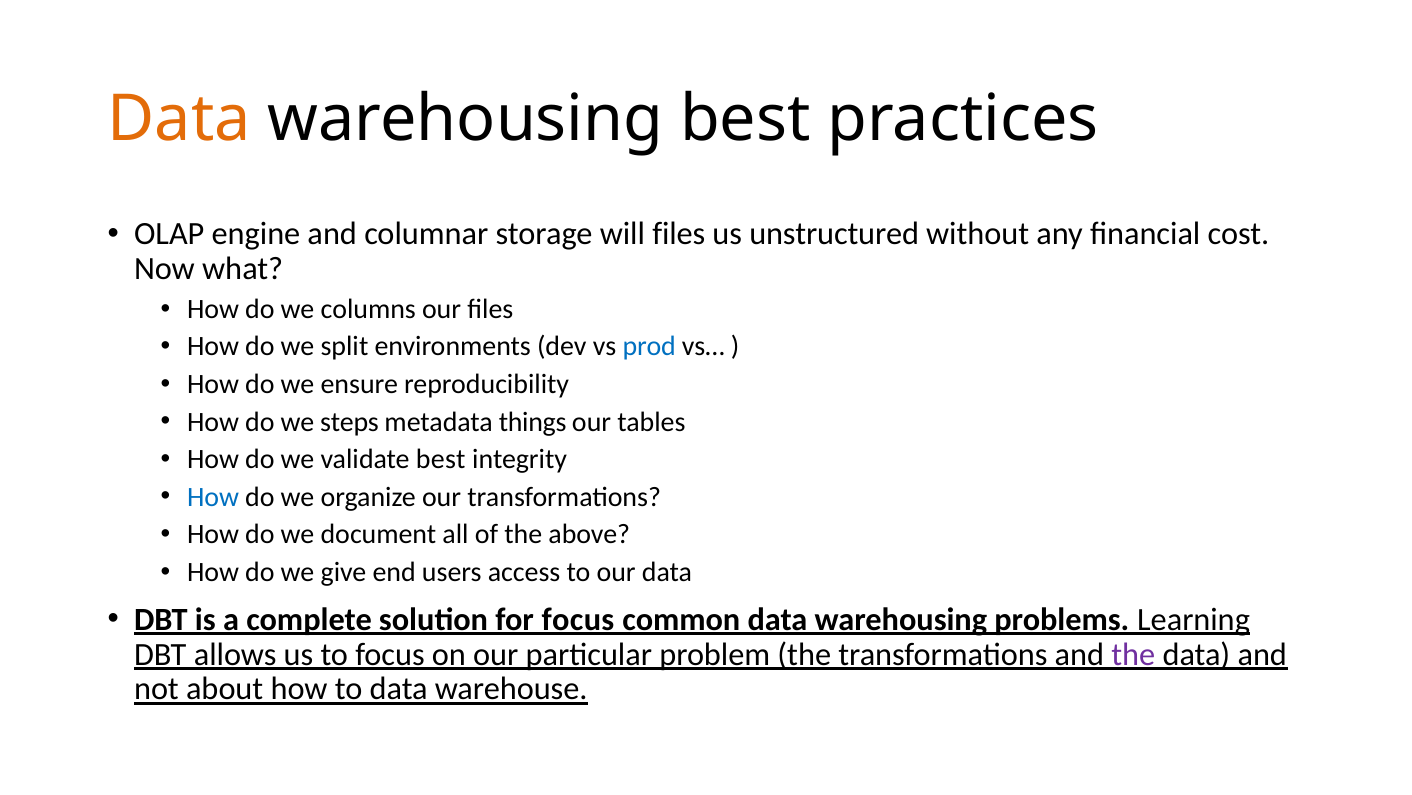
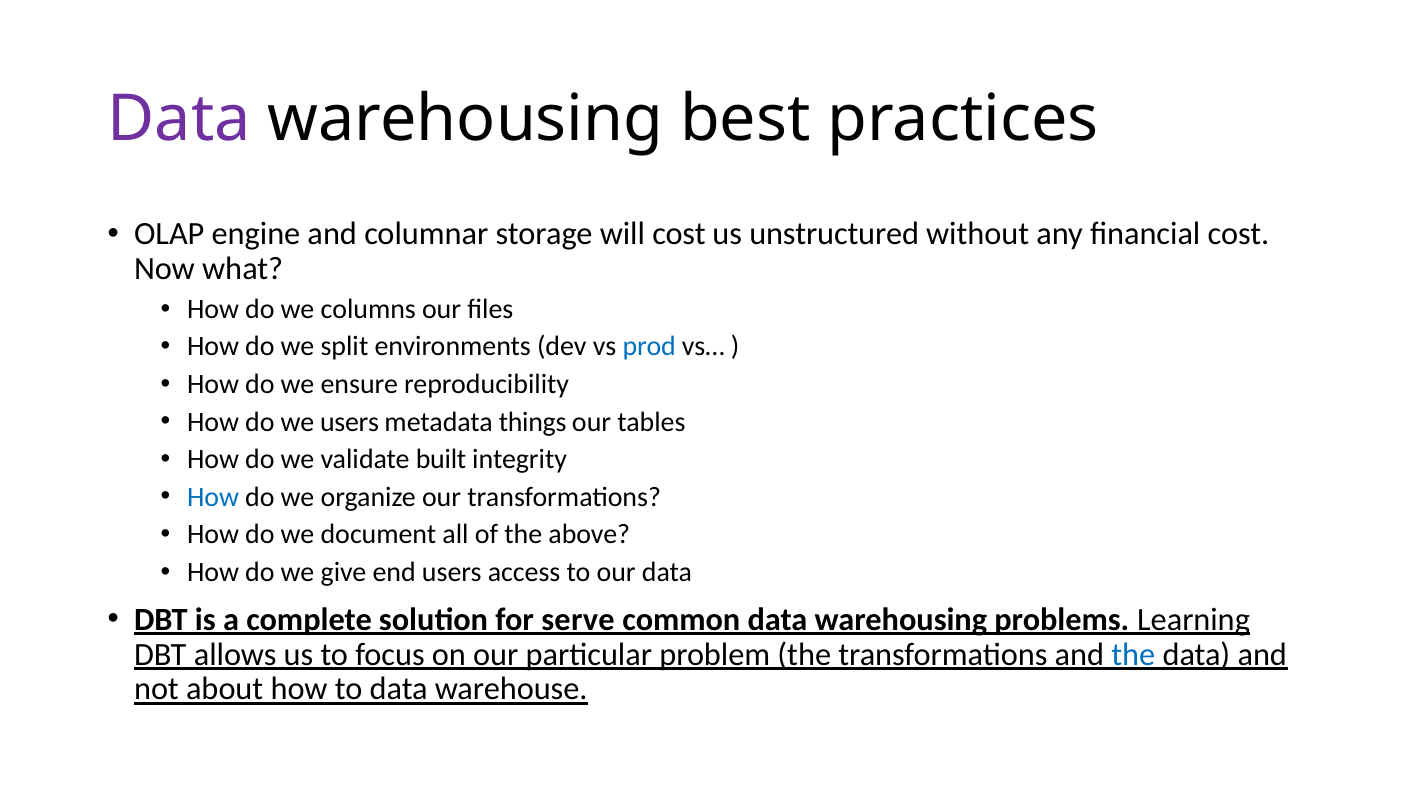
Data at (179, 119) colour: orange -> purple
will files: files -> cost
we steps: steps -> users
validate best: best -> built
for focus: focus -> serve
the at (1133, 654) colour: purple -> blue
